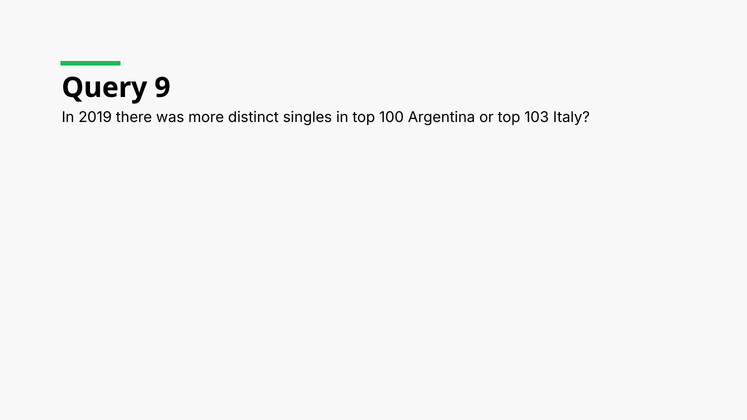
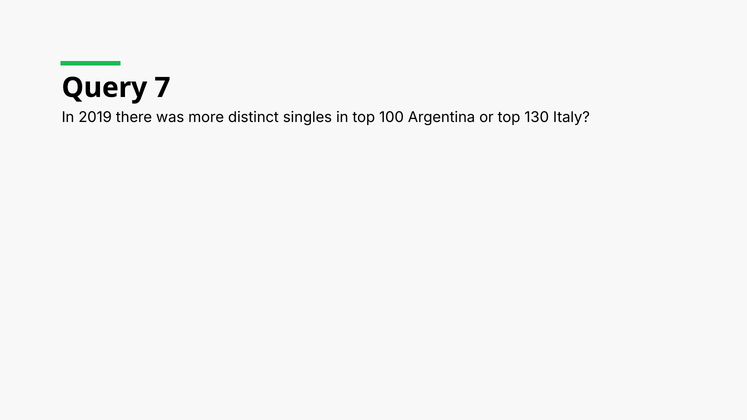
9: 9 -> 7
103: 103 -> 130
